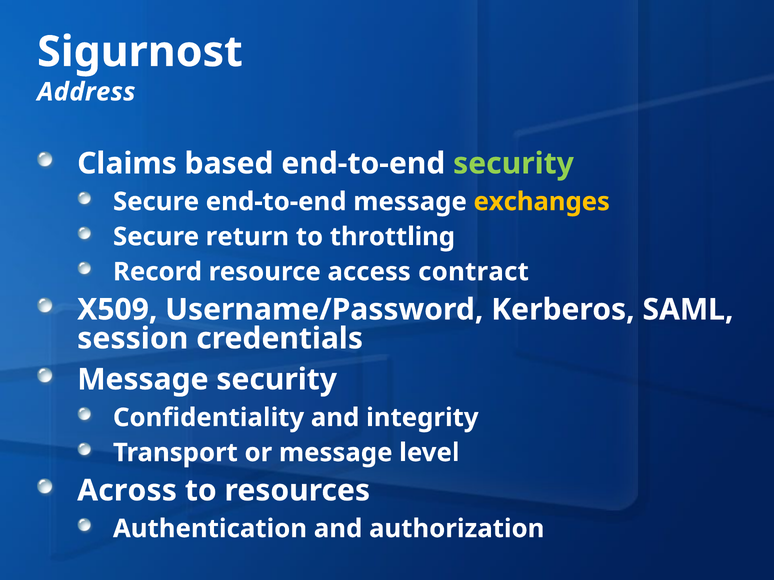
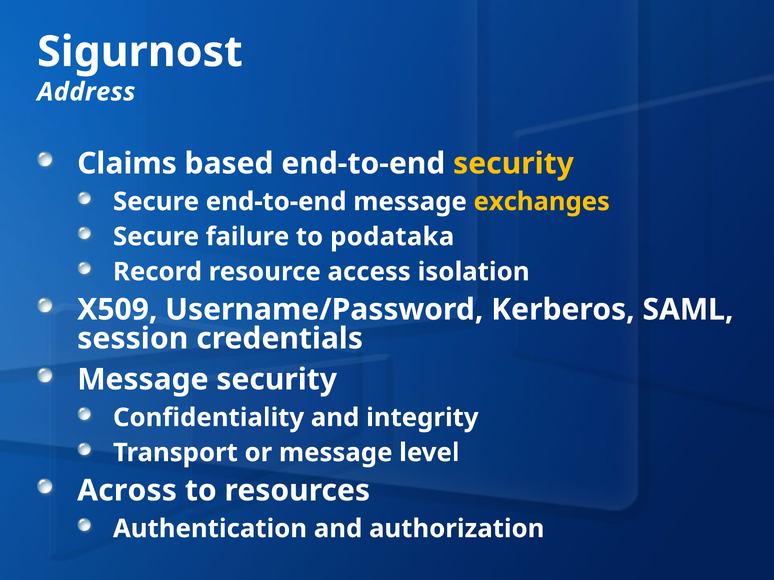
security at (513, 164) colour: light green -> yellow
return: return -> failure
throttling: throttling -> podataka
contract: contract -> isolation
